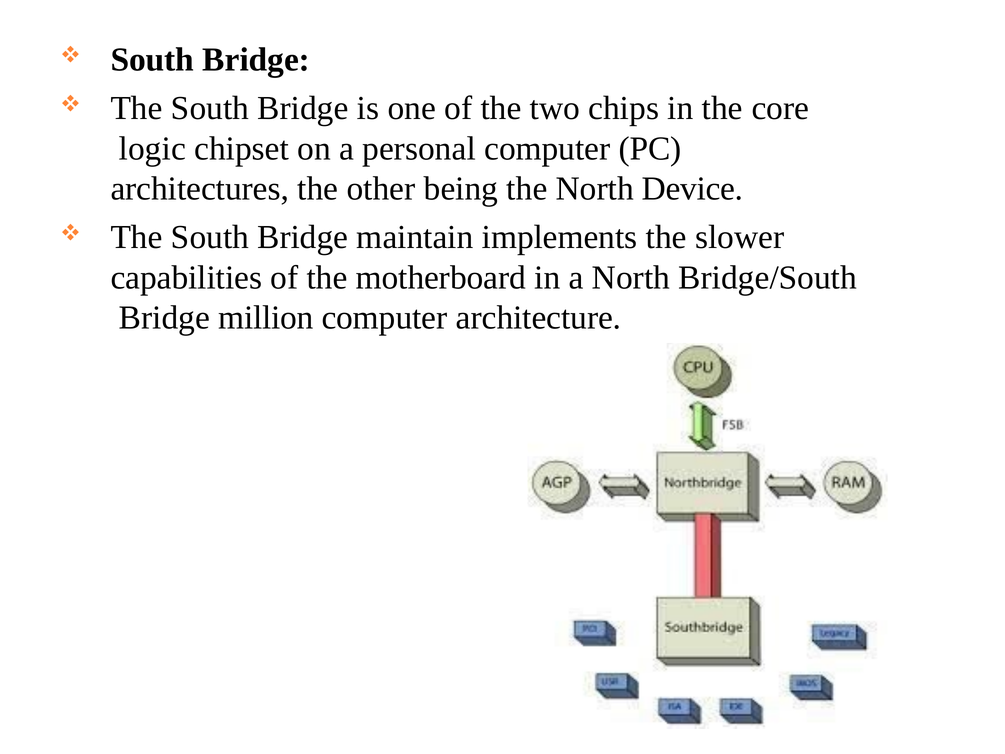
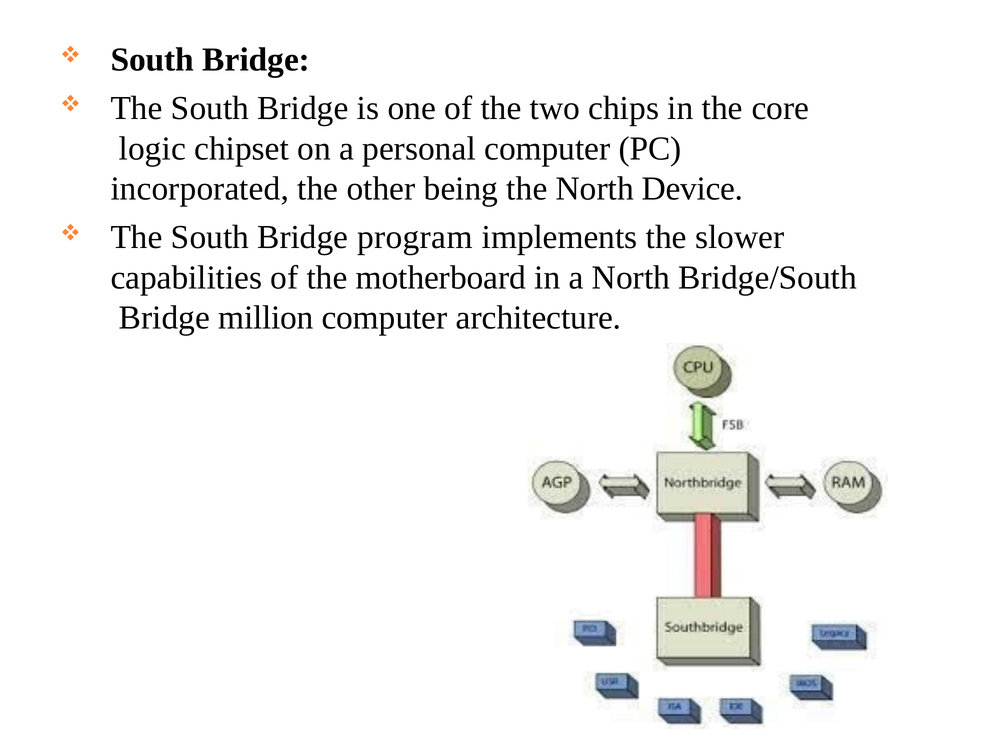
architectures: architectures -> incorporated
maintain: maintain -> program
